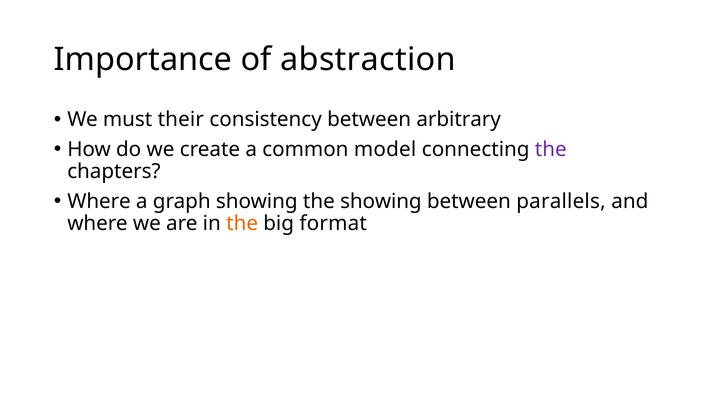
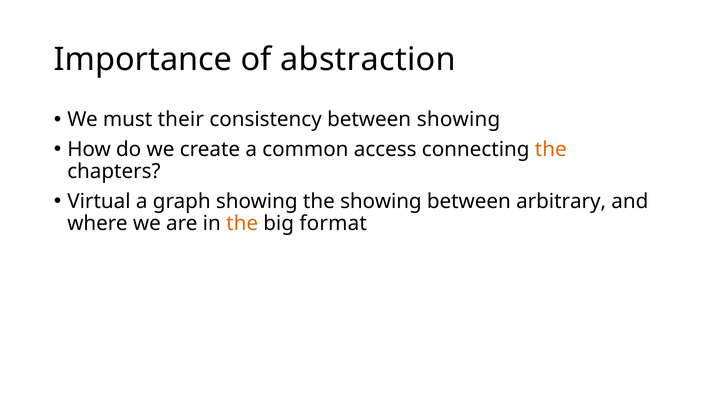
between arbitrary: arbitrary -> showing
model: model -> access
the at (551, 149) colour: purple -> orange
Where at (99, 201): Where -> Virtual
parallels: parallels -> arbitrary
